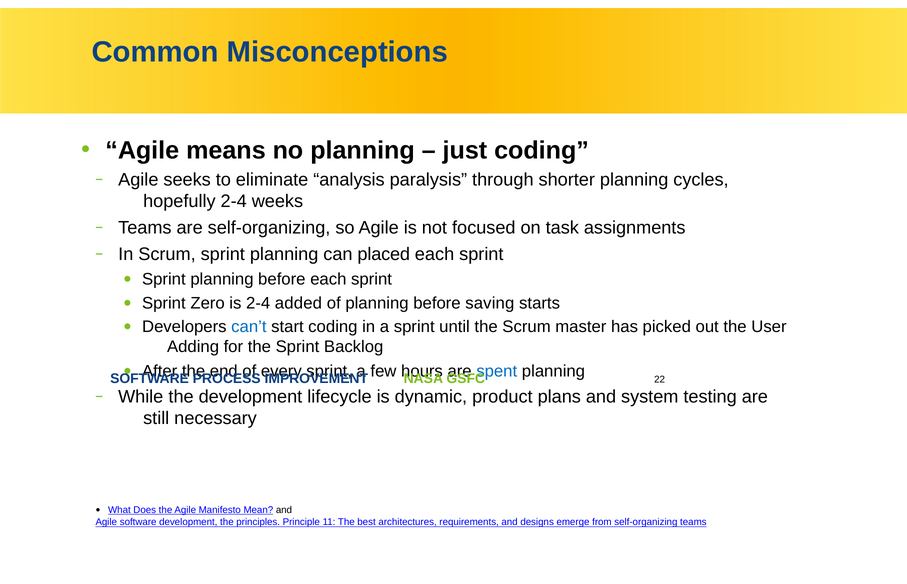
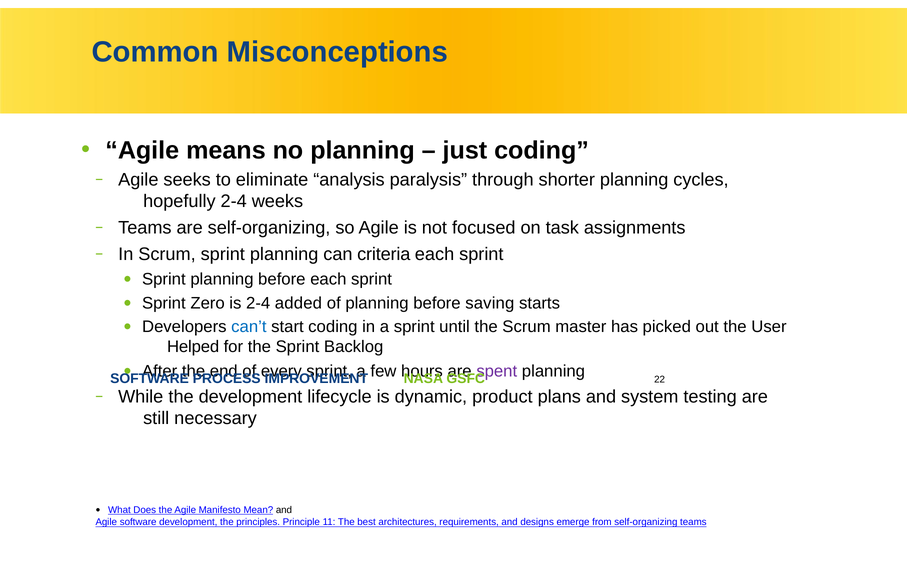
placed: placed -> criteria
Adding: Adding -> Helped
spent colour: blue -> purple
